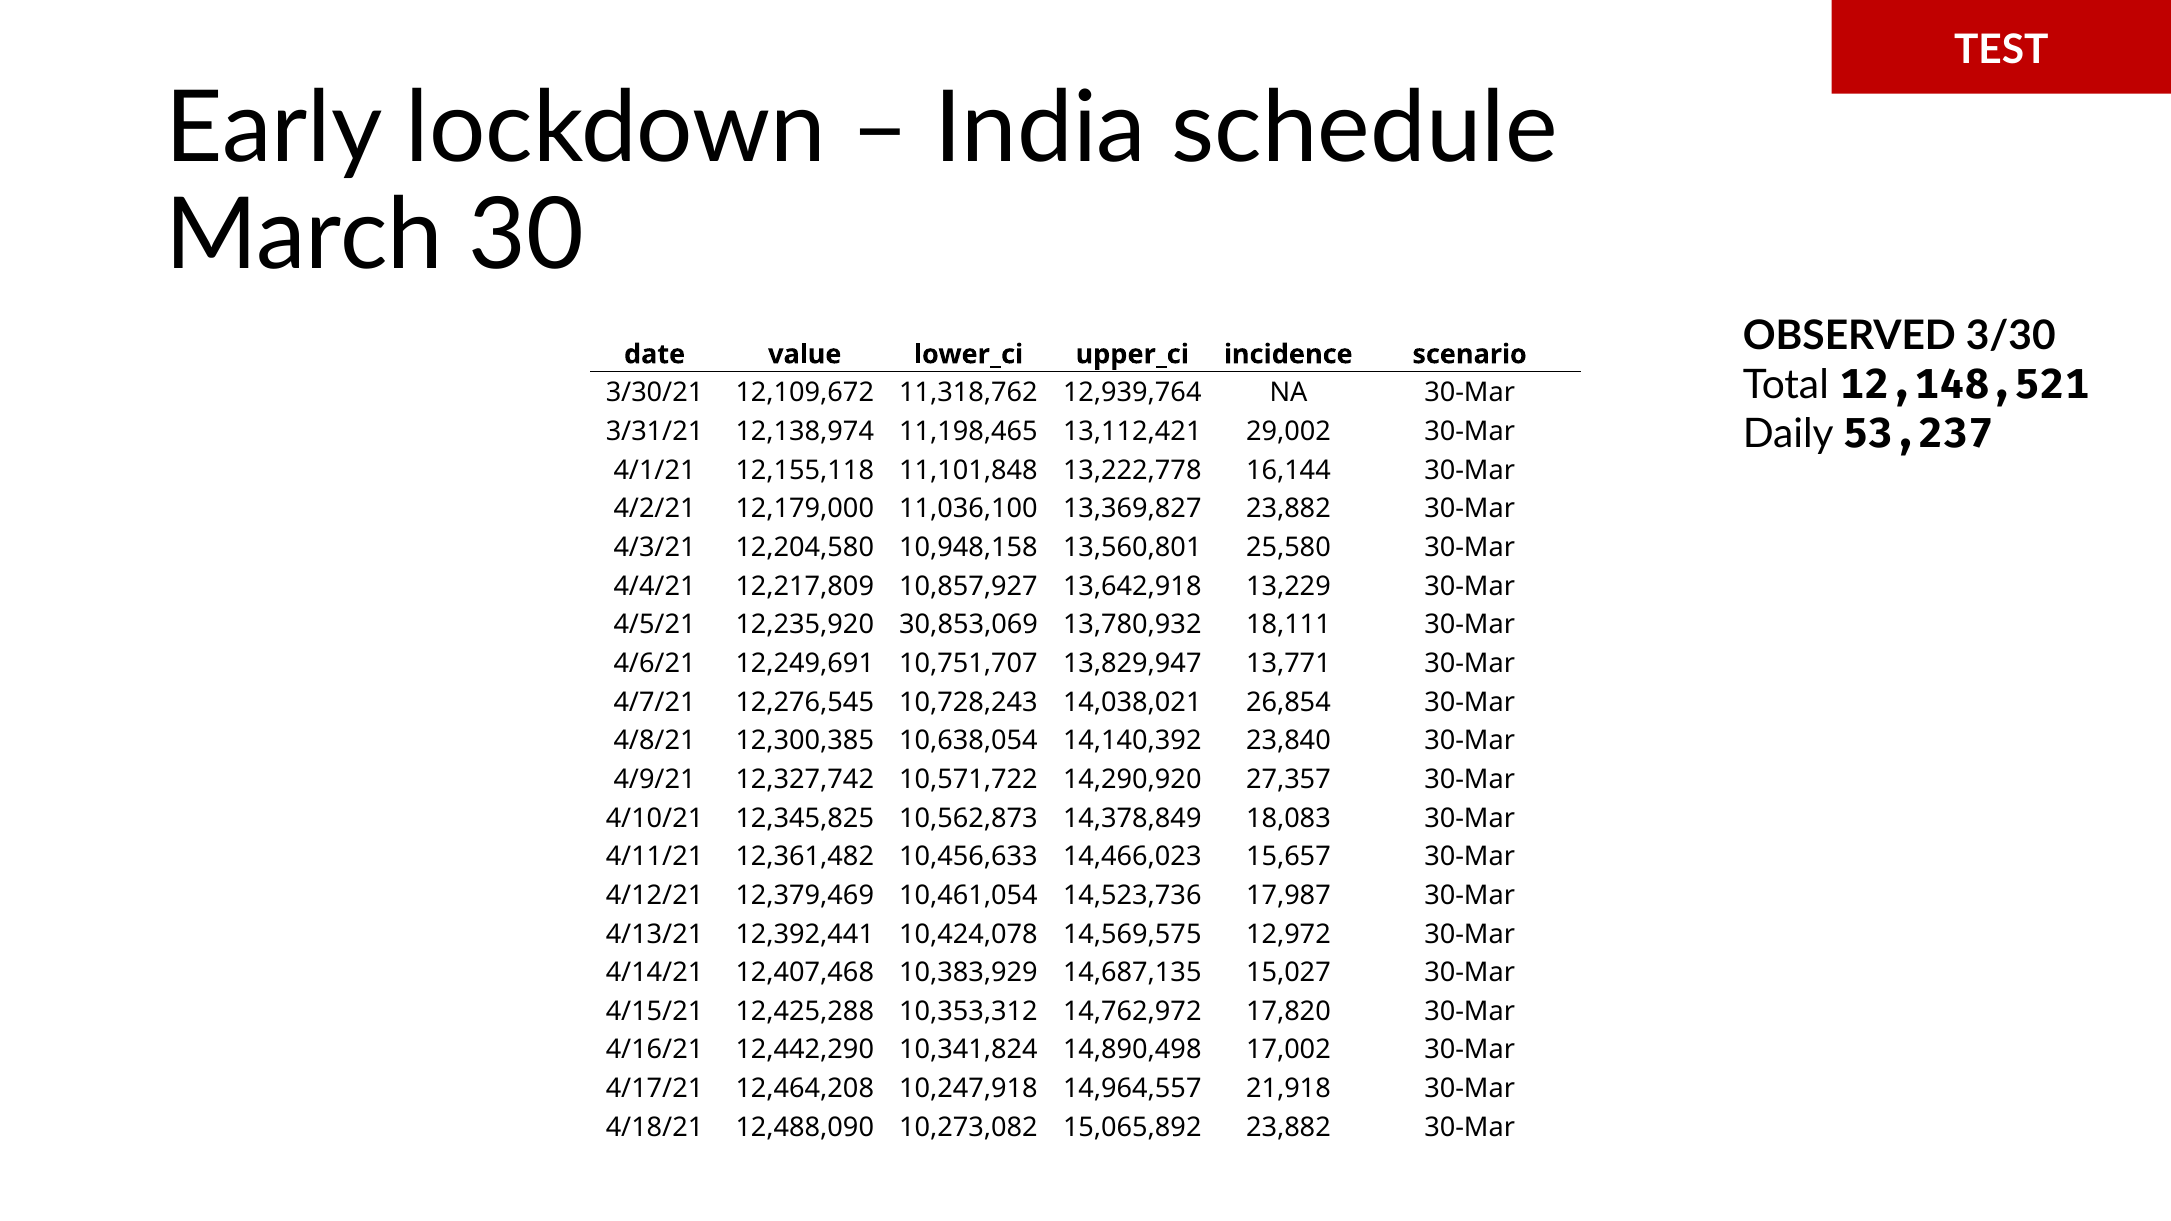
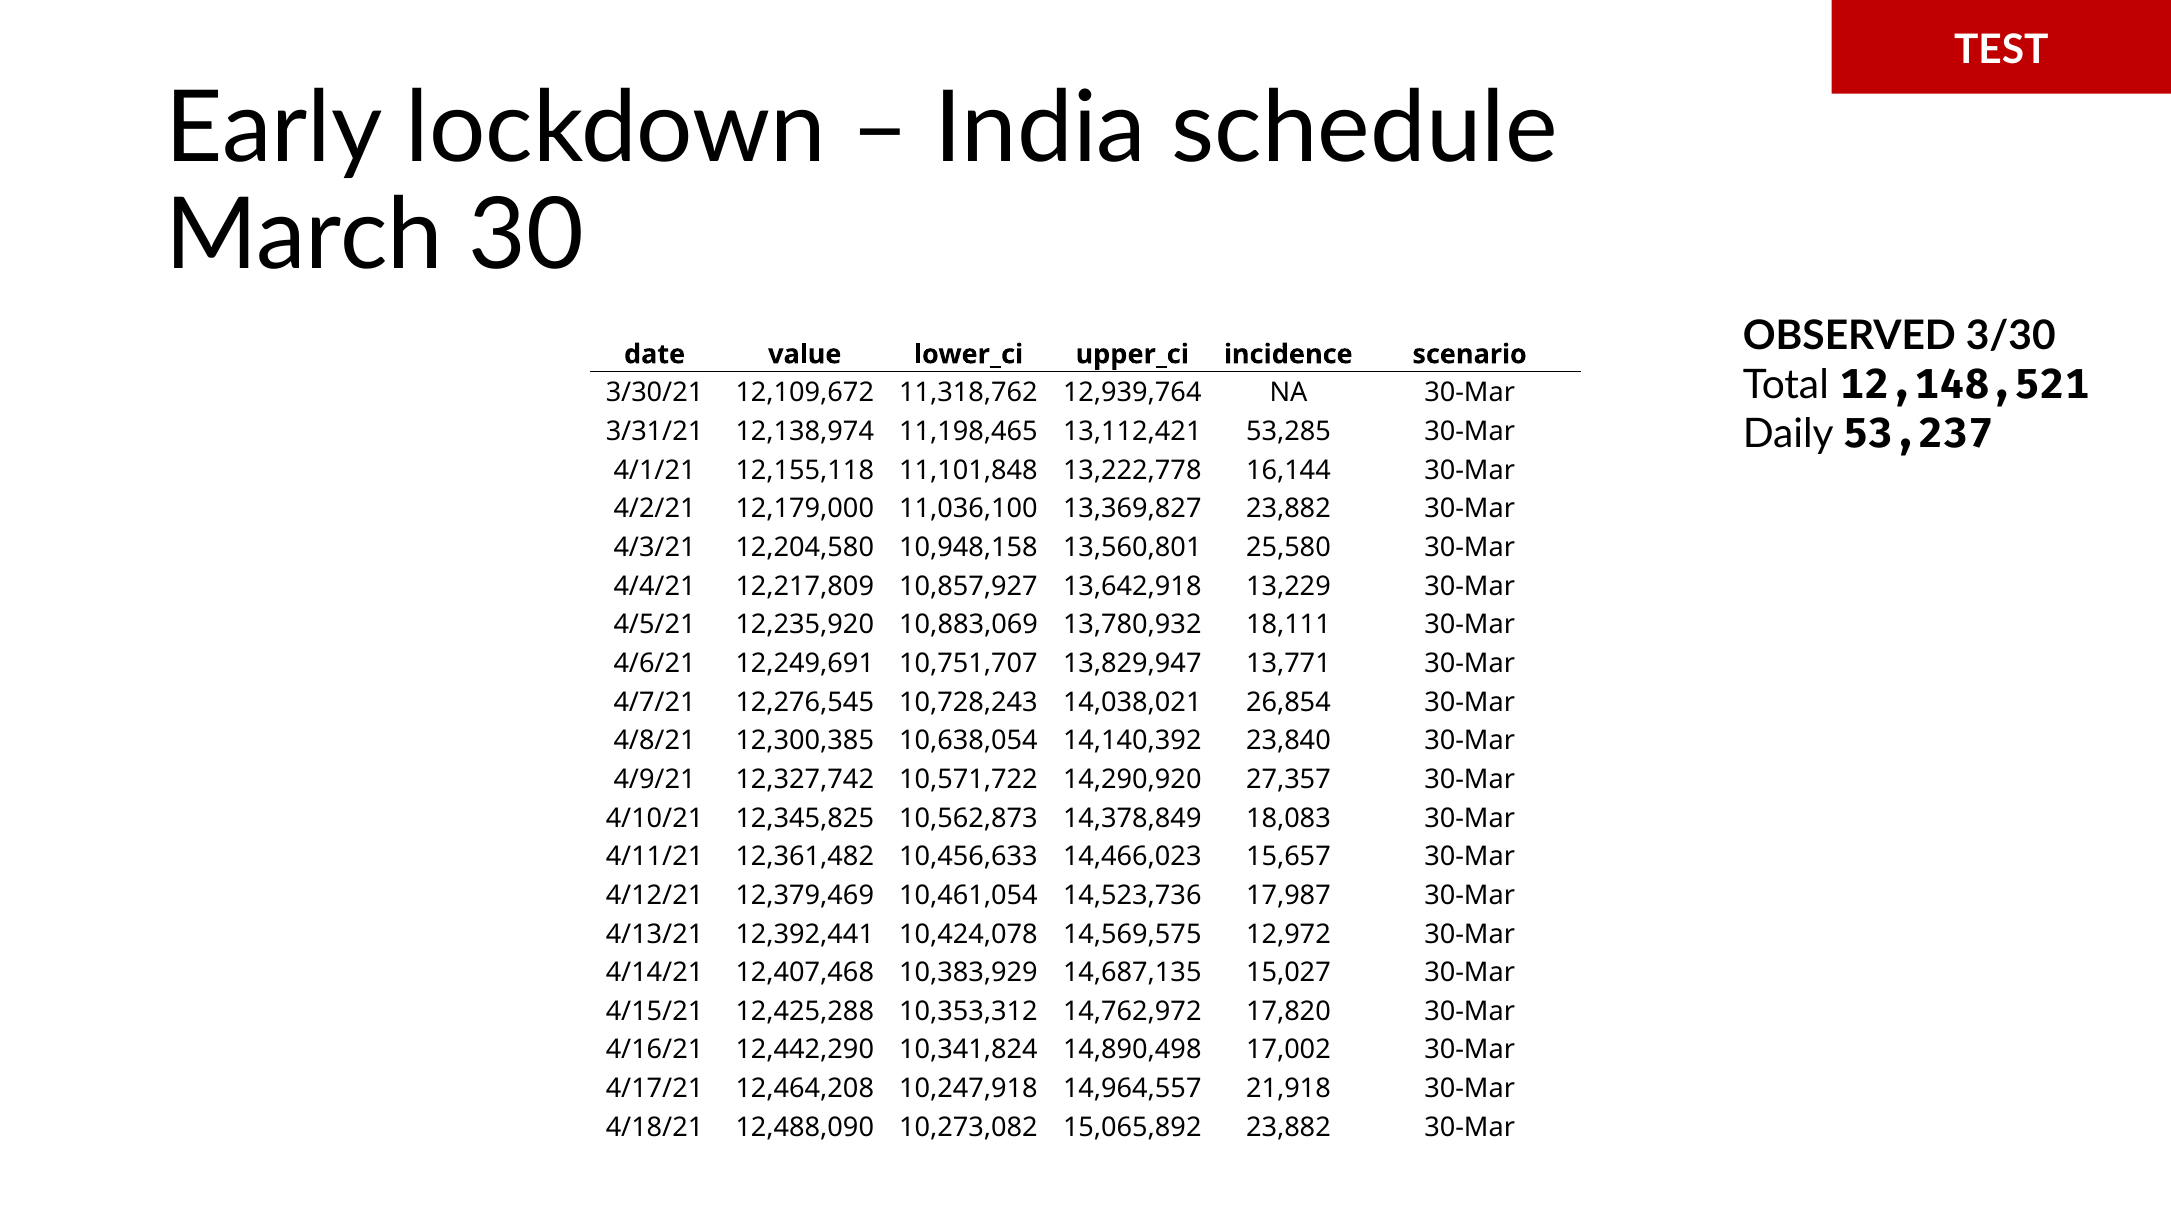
29,002: 29,002 -> 53,285
30,853,069: 30,853,069 -> 10,883,069
